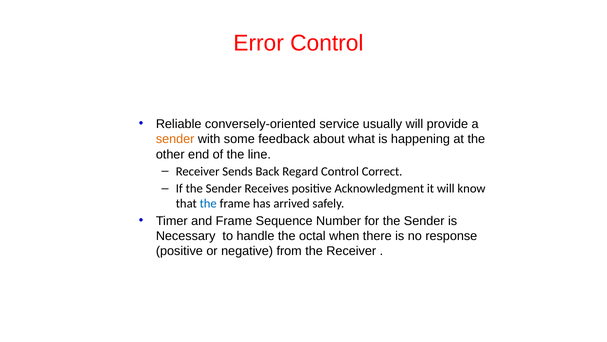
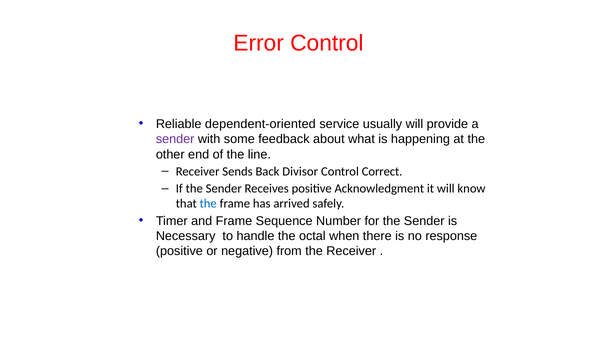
conversely-oriented: conversely-oriented -> dependent-oriented
sender at (175, 139) colour: orange -> purple
Regard: Regard -> Divisor
